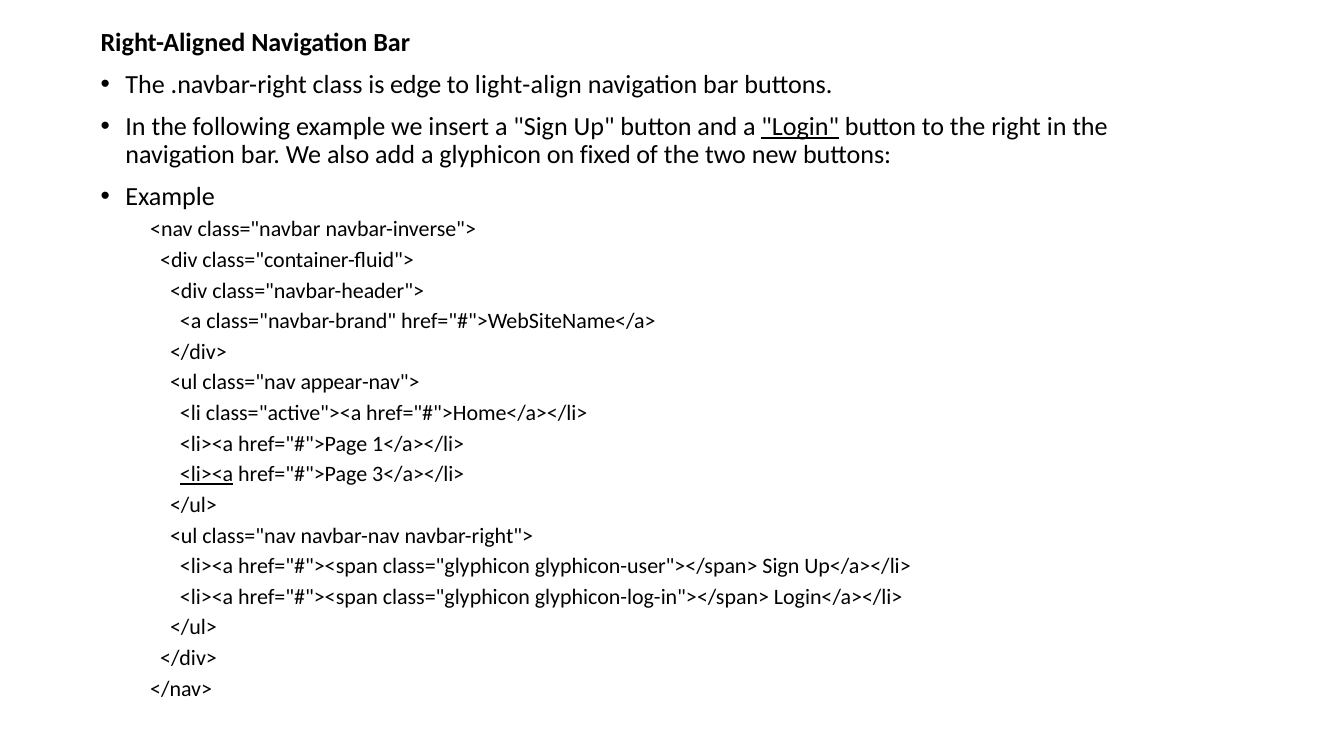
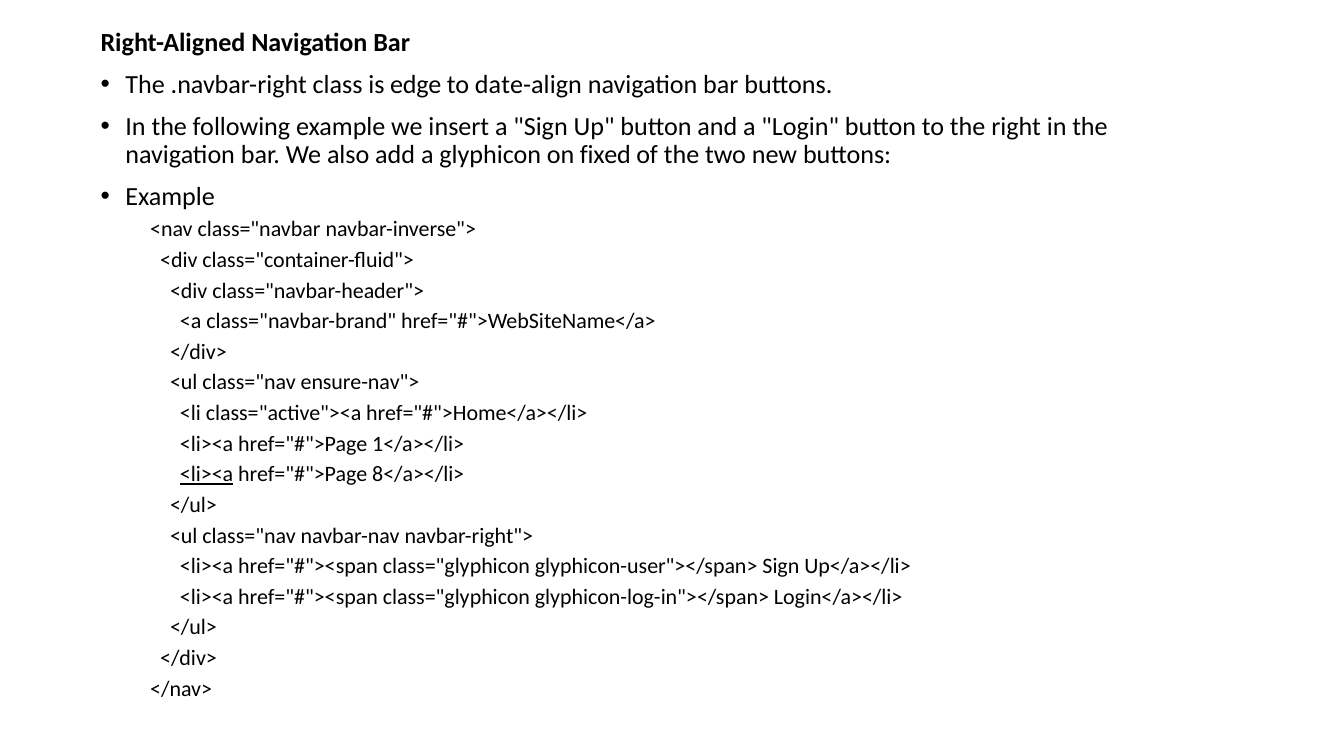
light-align: light-align -> date-align
Login underline: present -> none
appear-nav">: appear-nav"> -> ensure-nav">
3</a></li>: 3</a></li> -> 8</a></li>
